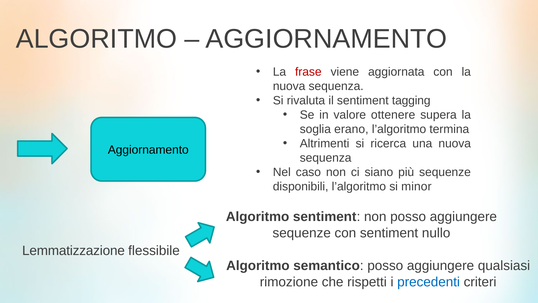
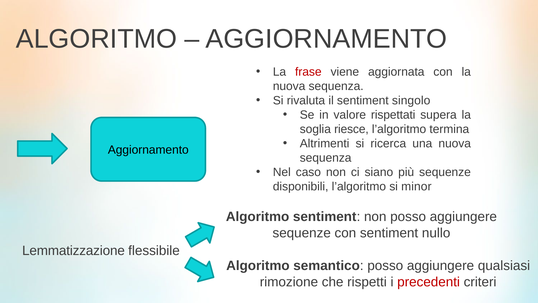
tagging: tagging -> singolo
ottenere: ottenere -> rispettati
erano: erano -> riesce
precedenti colour: blue -> red
